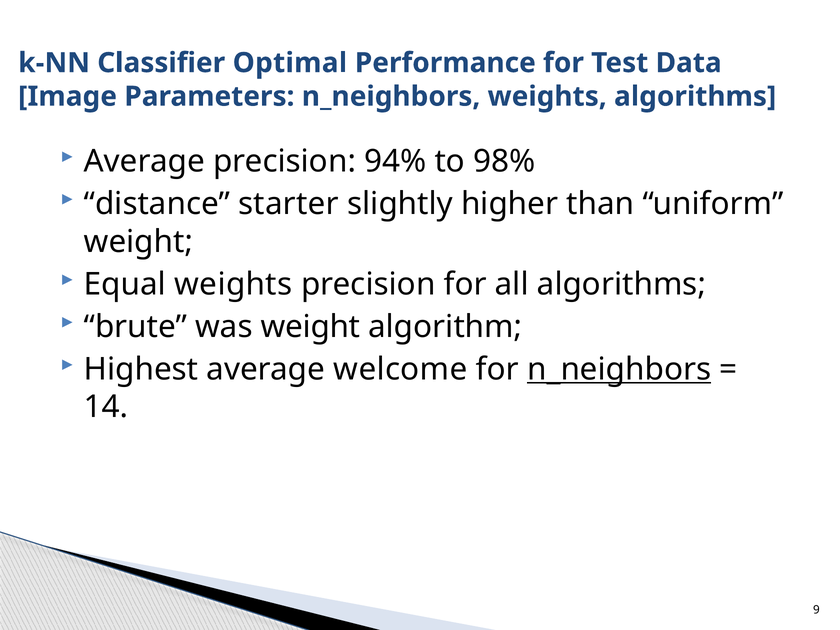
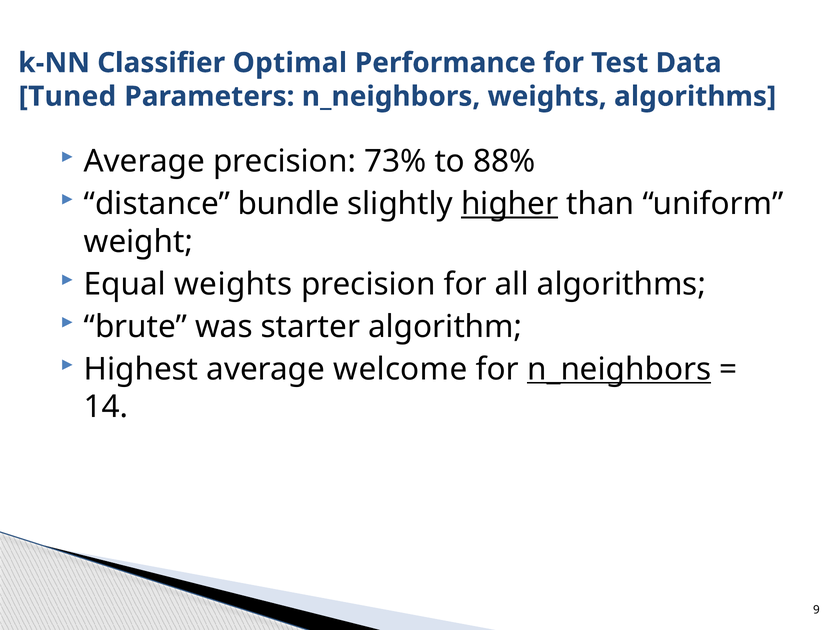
Image: Image -> Tuned
94%: 94% -> 73%
98%: 98% -> 88%
starter: starter -> bundle
higher underline: none -> present
was weight: weight -> starter
